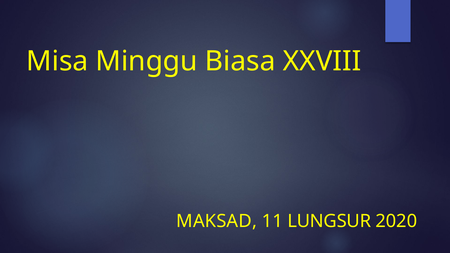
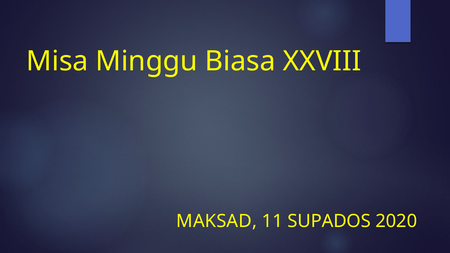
LUNGSUR: LUNGSUR -> SUPADOS
